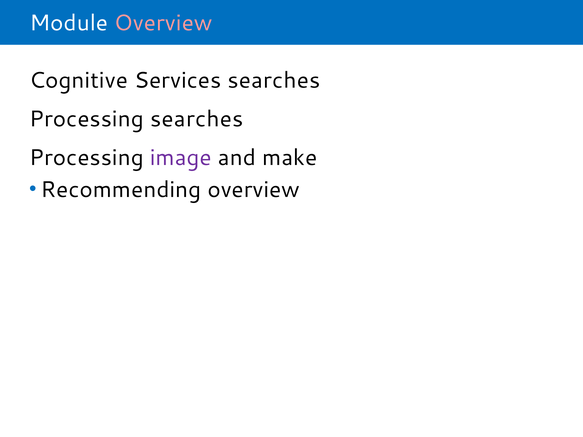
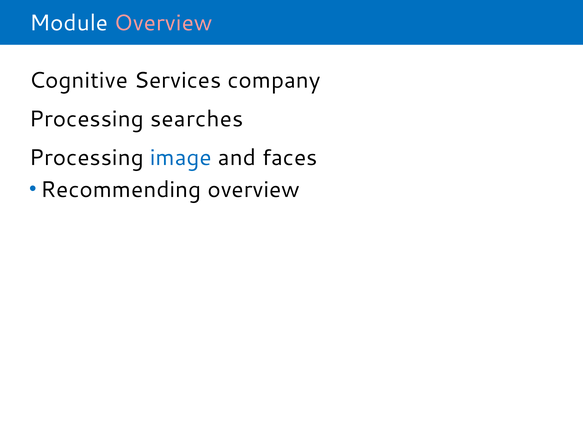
Services searches: searches -> company
image colour: purple -> blue
make: make -> faces
